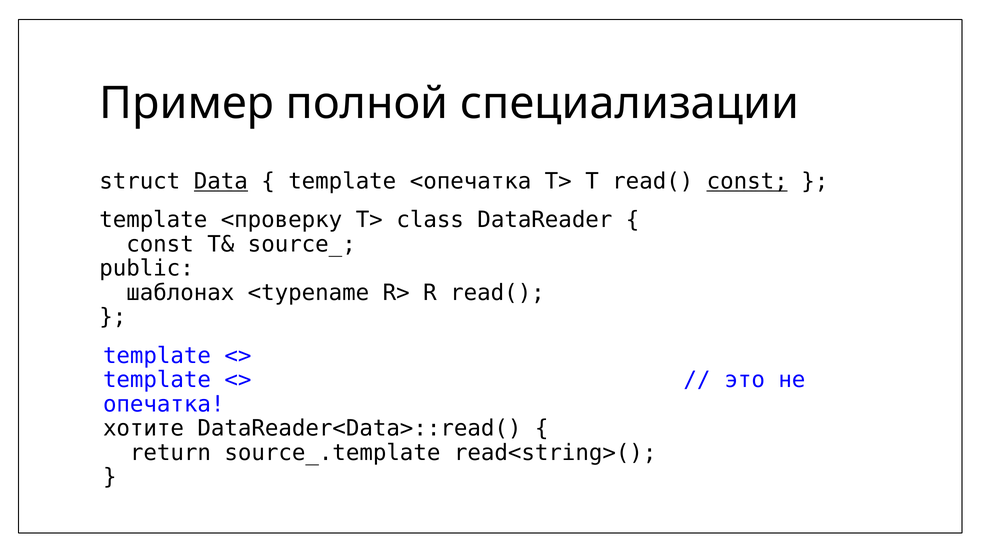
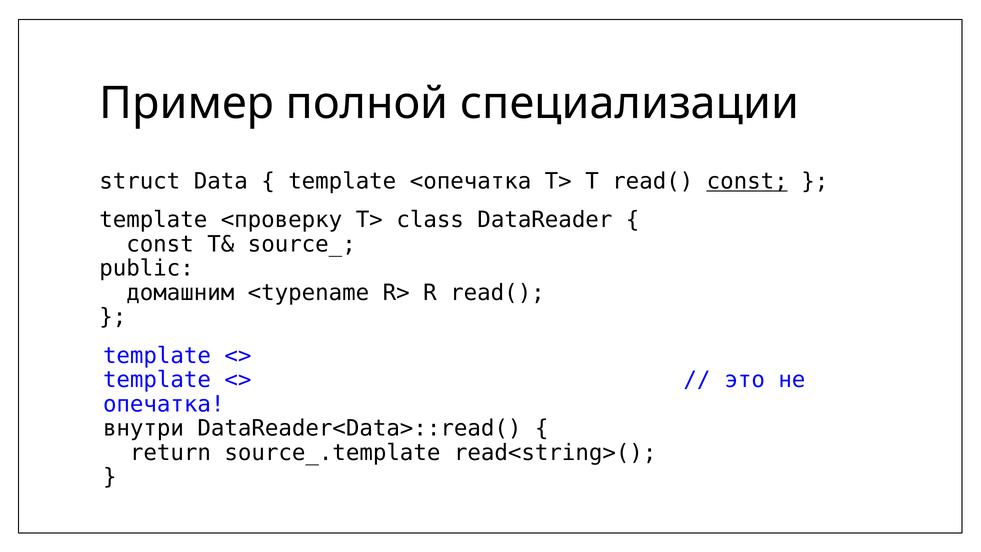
Data underline: present -> none
шаблонах: шаблонах -> домашним
хотите: хотите -> внутри
